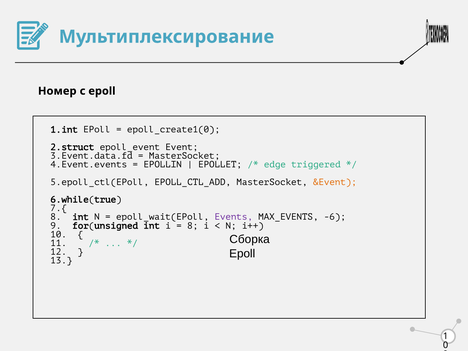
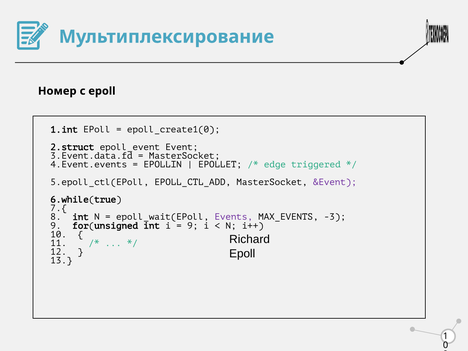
&Event colour: orange -> purple
-6: -6 -> -3
8 at (193, 226): 8 -> 9
Сборка: Сборка -> Richard
